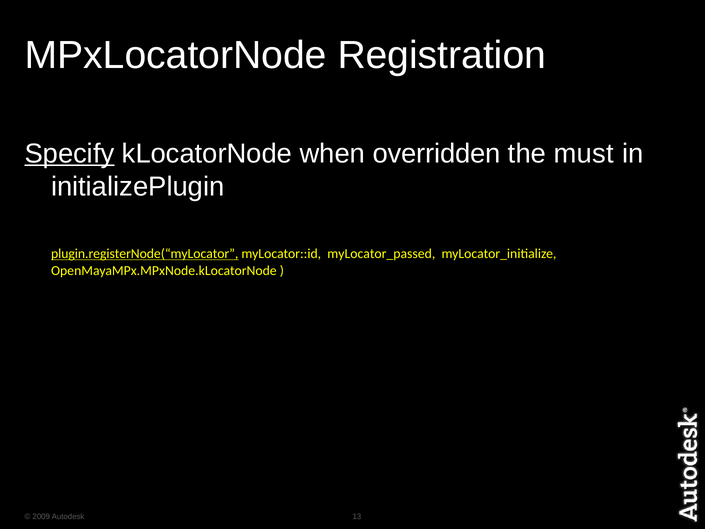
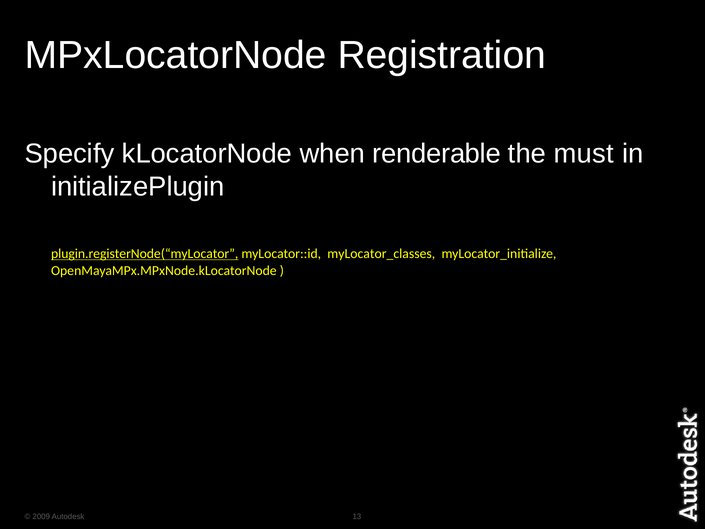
Specify underline: present -> none
overridden: overridden -> renderable
myLocator_passed: myLocator_passed -> myLocator_classes
